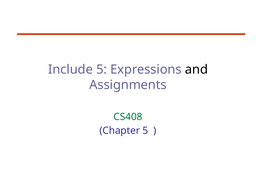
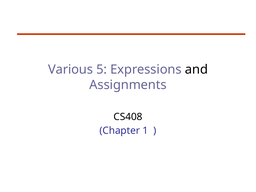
Include: Include -> Various
CS408 colour: green -> black
Chapter 5: 5 -> 1
